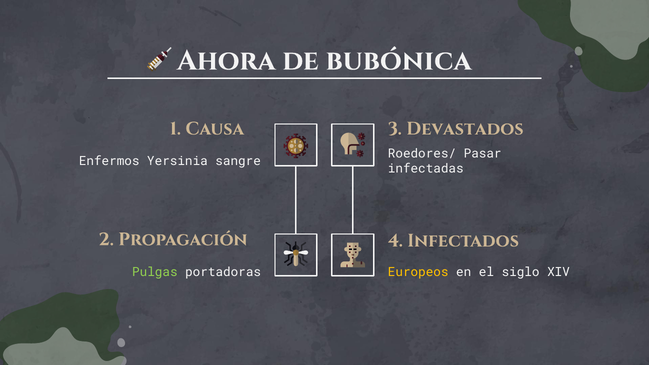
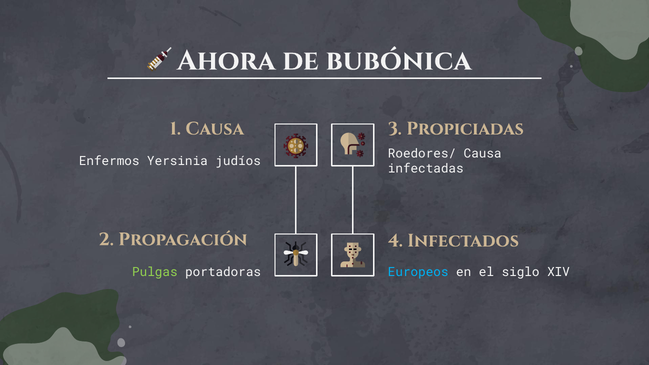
Devastados: Devastados -> Propiciadas
Roedores/ Pasar: Pasar -> Causa
sangre: sangre -> judíos
Europeos colour: yellow -> light blue
